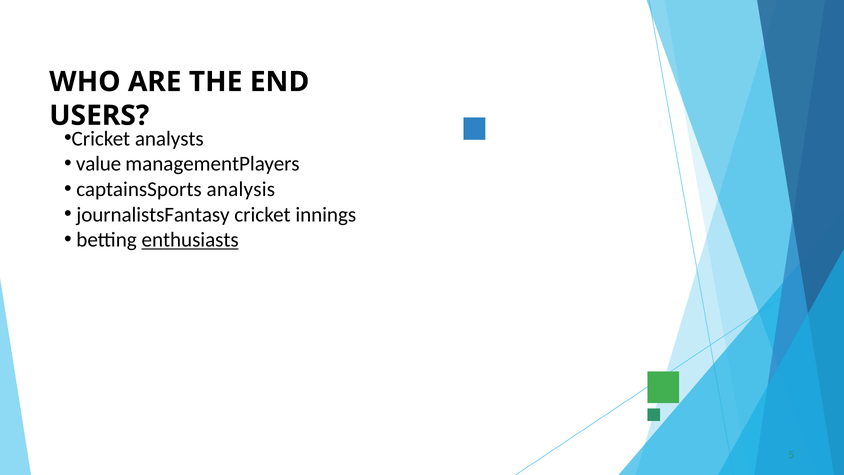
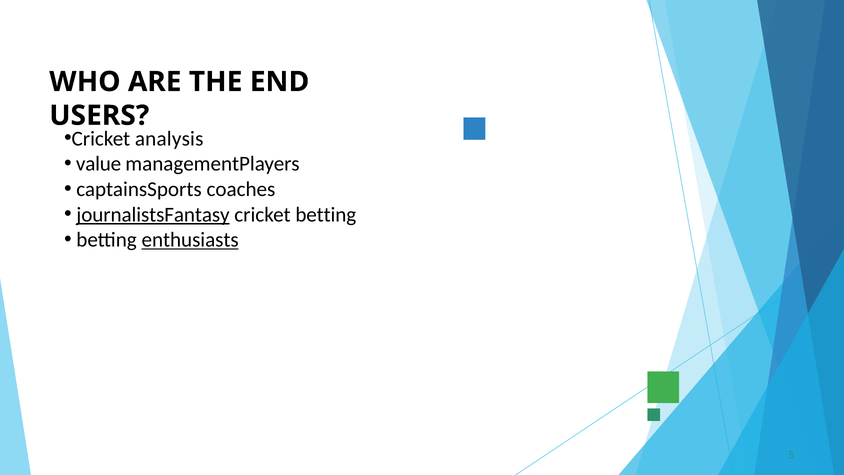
analysts: analysts -> analysis
analysis: analysis -> coaches
journalistsFantasy underline: none -> present
cricket innings: innings -> betting
